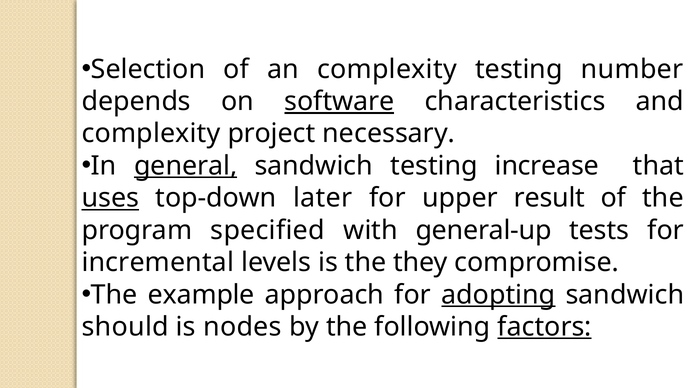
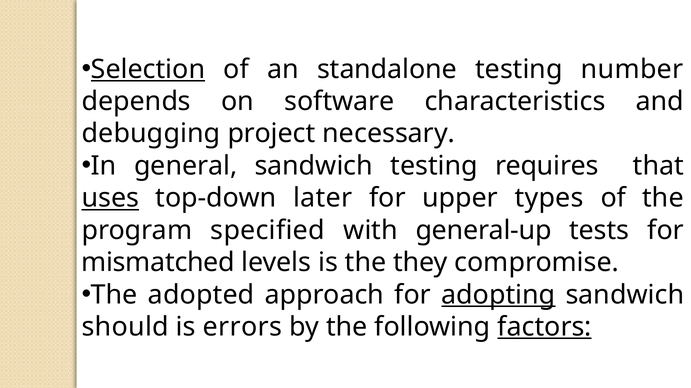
Selection underline: none -> present
an complexity: complexity -> standalone
software underline: present -> none
complexity at (151, 134): complexity -> debugging
general underline: present -> none
increase: increase -> requires
result: result -> types
incremental: incremental -> mismatched
example: example -> adopted
nodes: nodes -> errors
